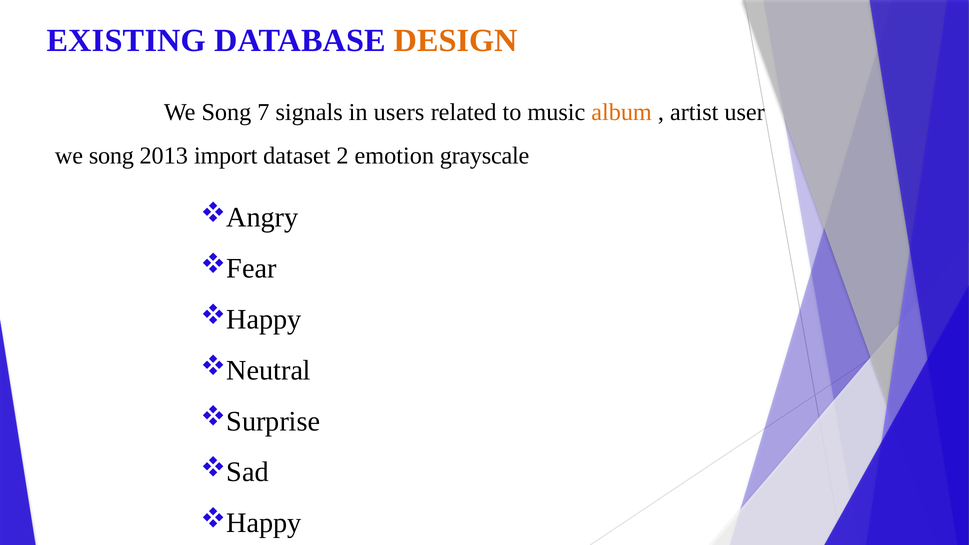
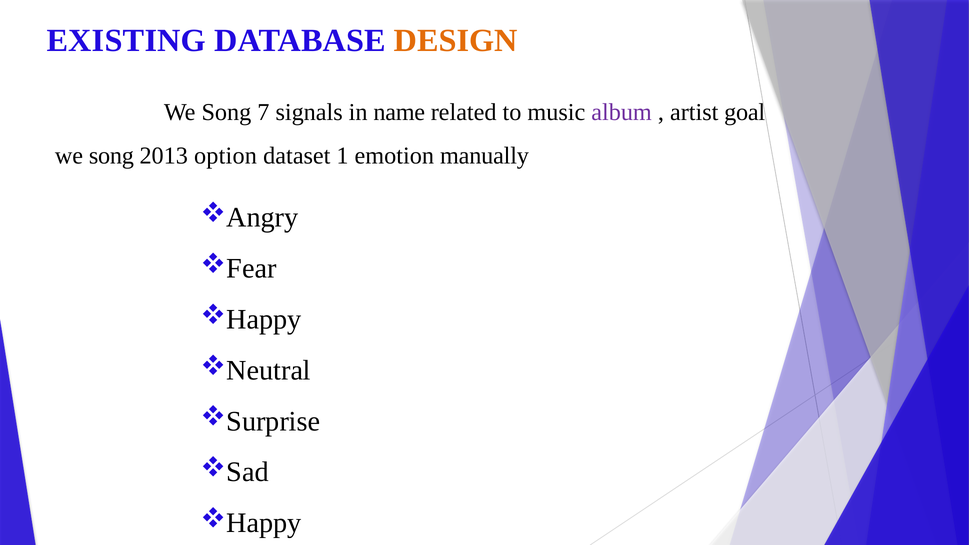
users: users -> name
album colour: orange -> purple
user: user -> goal
import: import -> option
2: 2 -> 1
grayscale: grayscale -> manually
